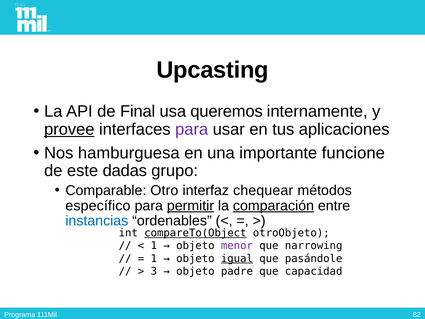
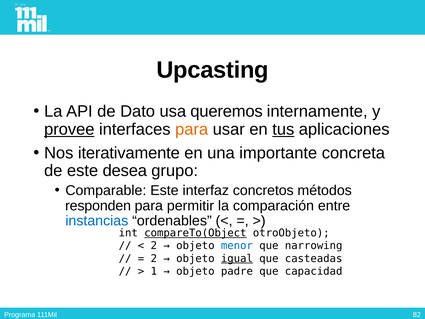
Final: Final -> Dato
para at (192, 129) colour: purple -> orange
tus underline: none -> present
hamburguesa: hamburguesa -> iterativamente
funcione: funcione -> concreta
dadas: dadas -> desea
Comparable Otro: Otro -> Este
chequear: chequear -> concretos
específico: específico -> responden
permitir underline: present -> none
comparación underline: present -> none
1 at (154, 246): 1 -> 2
menor colour: purple -> blue
1 at (154, 258): 1 -> 2
pasándole: pasándole -> casteadas
3: 3 -> 1
